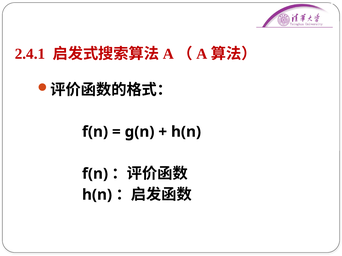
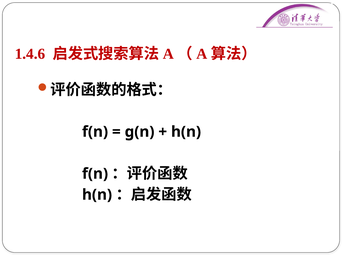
2.4.1: 2.4.1 -> 1.4.6
